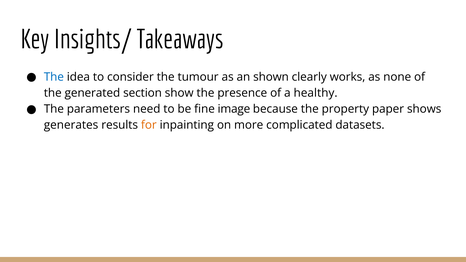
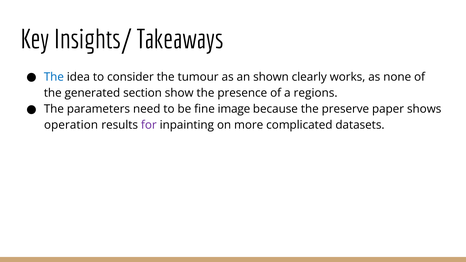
healthy: healthy -> regions
property: property -> preserve
generates: generates -> operation
for colour: orange -> purple
